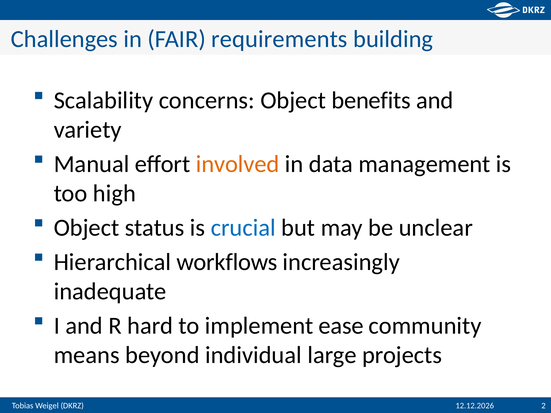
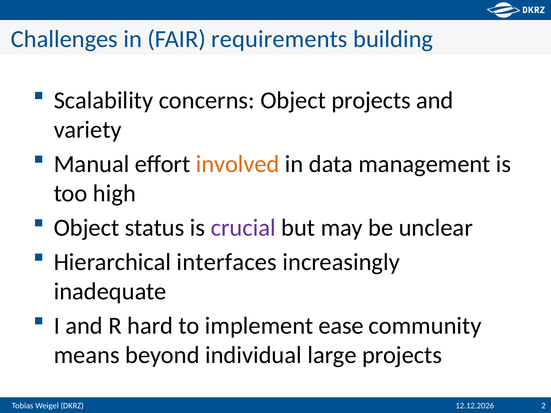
Object benefits: benefits -> projects
crucial colour: blue -> purple
workflows: workflows -> interfaces
